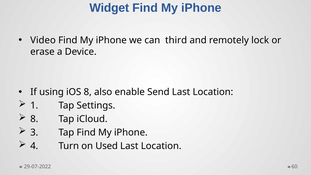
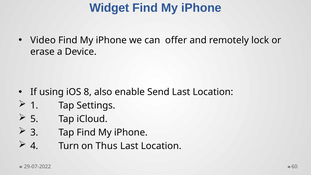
third: third -> offer
8 at (34, 119): 8 -> 5
Used: Used -> Thus
